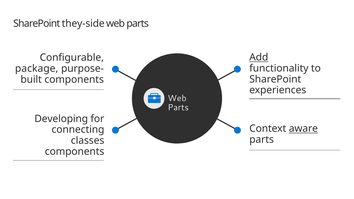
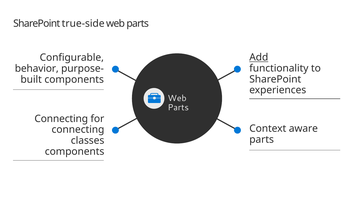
they-side: they-side -> true-side
package: package -> behavior
Developing at (61, 119): Developing -> Connecting
aware underline: present -> none
